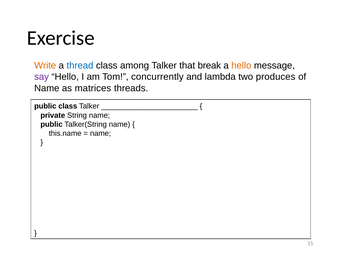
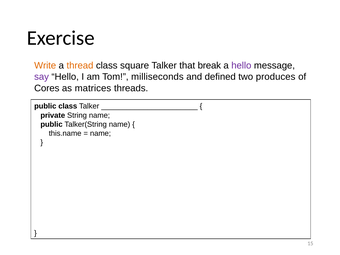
thread colour: blue -> orange
among: among -> square
hello at (241, 65) colour: orange -> purple
concurrently: concurrently -> milliseconds
lambda: lambda -> defined
Name at (47, 88): Name -> Cores
